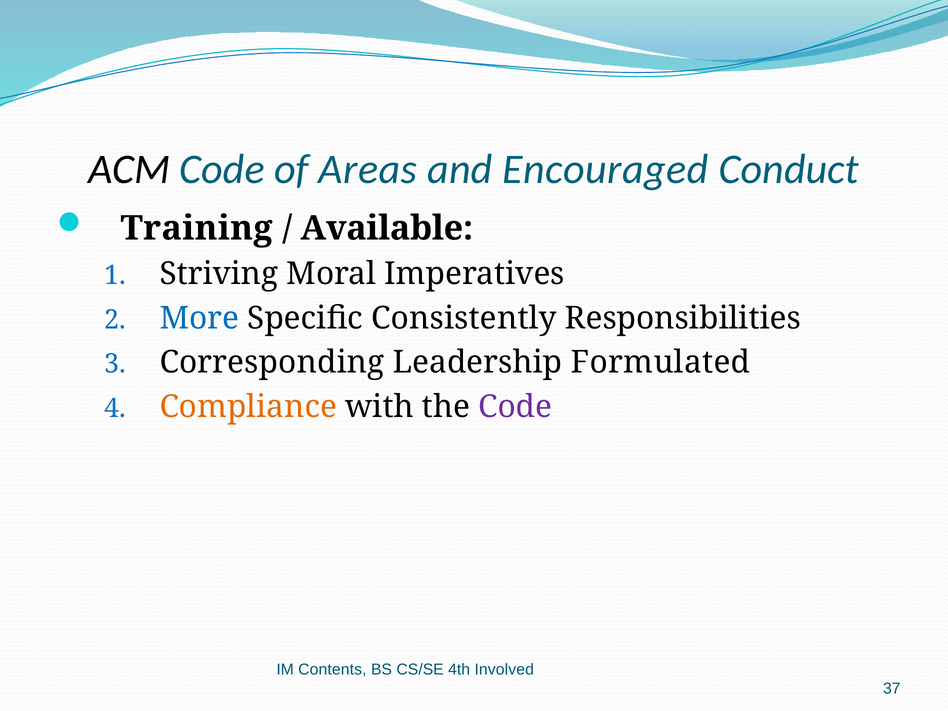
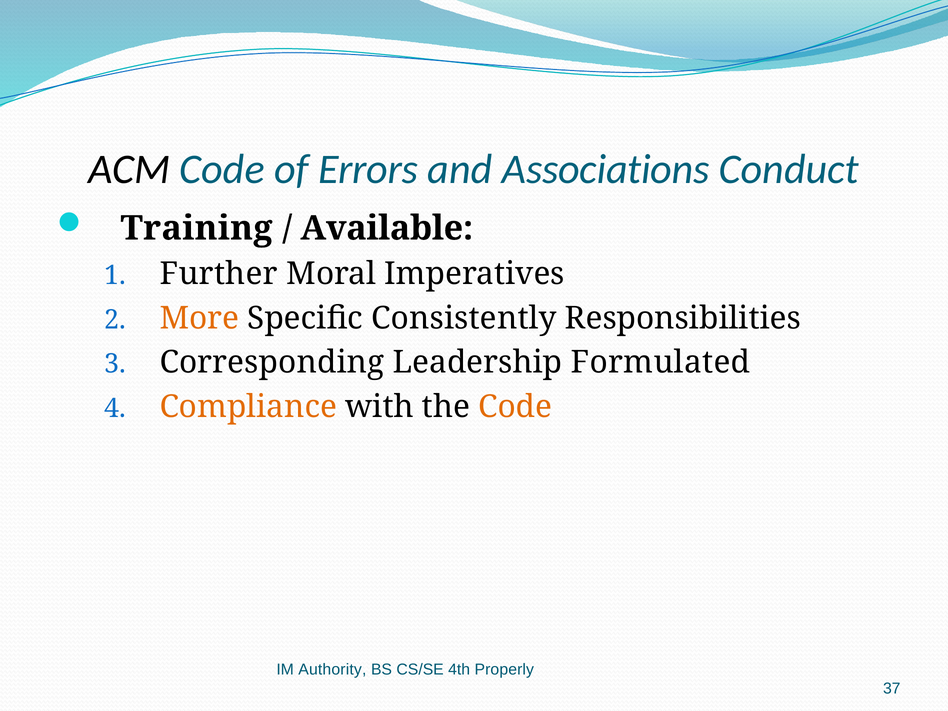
Areas: Areas -> Errors
Encouraged: Encouraged -> Associations
Striving: Striving -> Further
More colour: blue -> orange
Code at (515, 407) colour: purple -> orange
Contents: Contents -> Authority
Involved: Involved -> Properly
